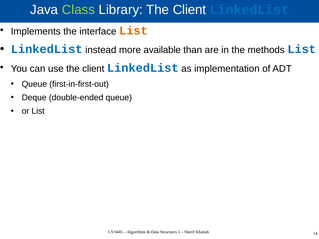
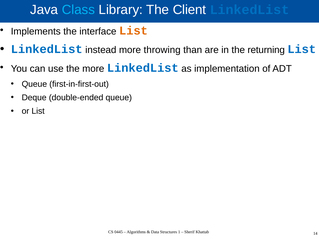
Class colour: light green -> light blue
available: available -> throwing
methods: methods -> returning
use the client: client -> more
